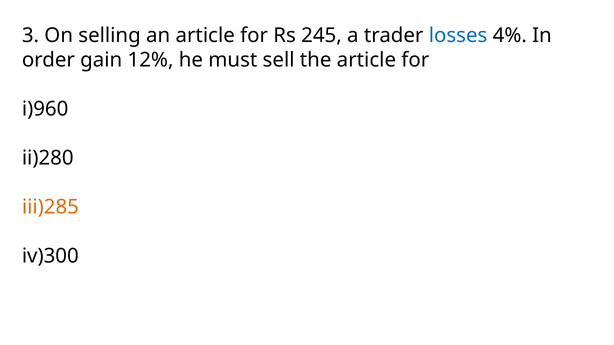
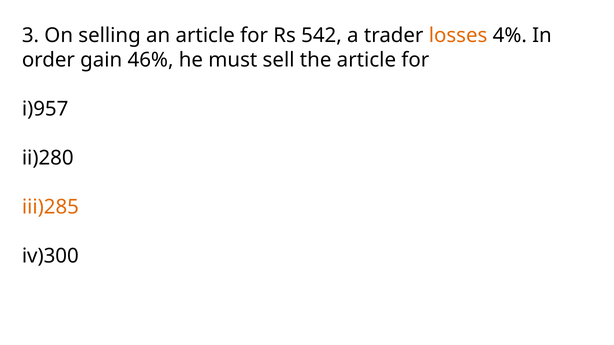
245: 245 -> 542
losses colour: blue -> orange
12%: 12% -> 46%
i)960: i)960 -> i)957
